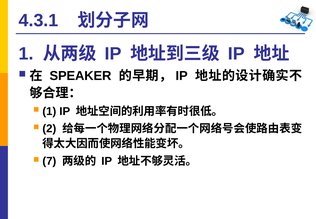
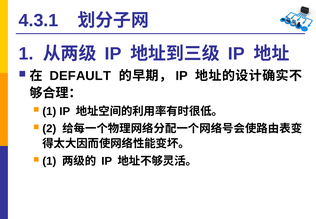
SPEAKER: SPEAKER -> DEFAULT
7 at (49, 161): 7 -> 1
